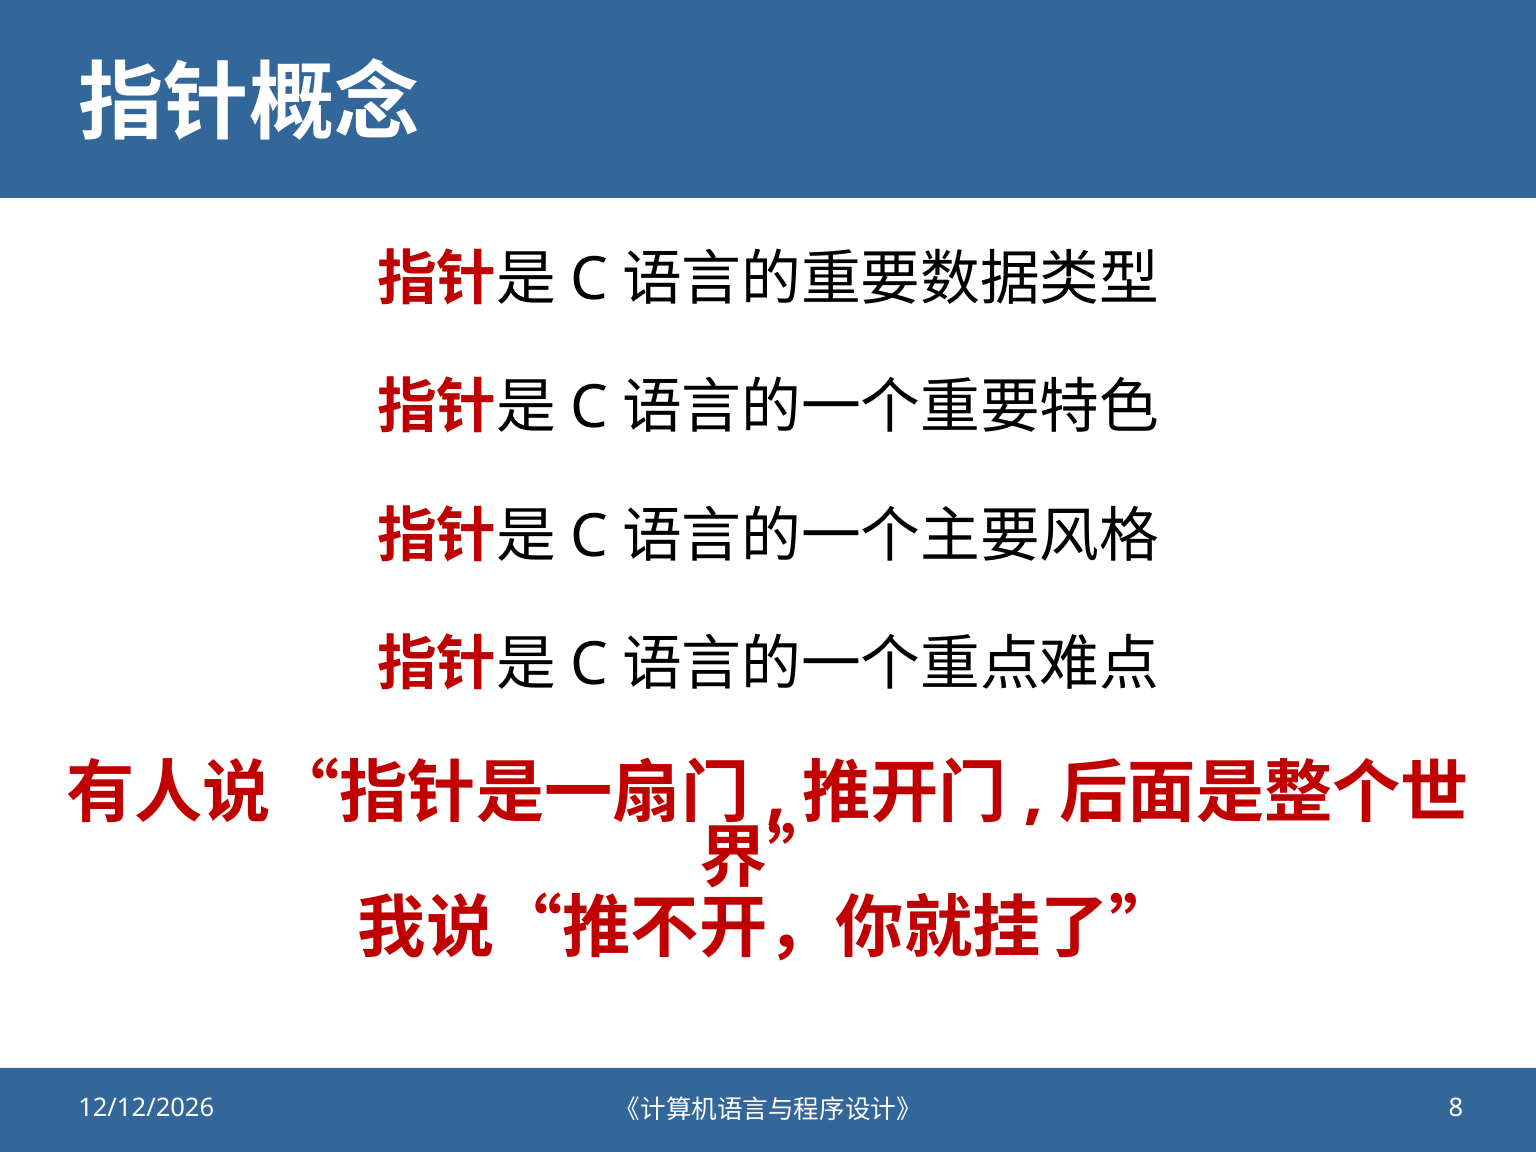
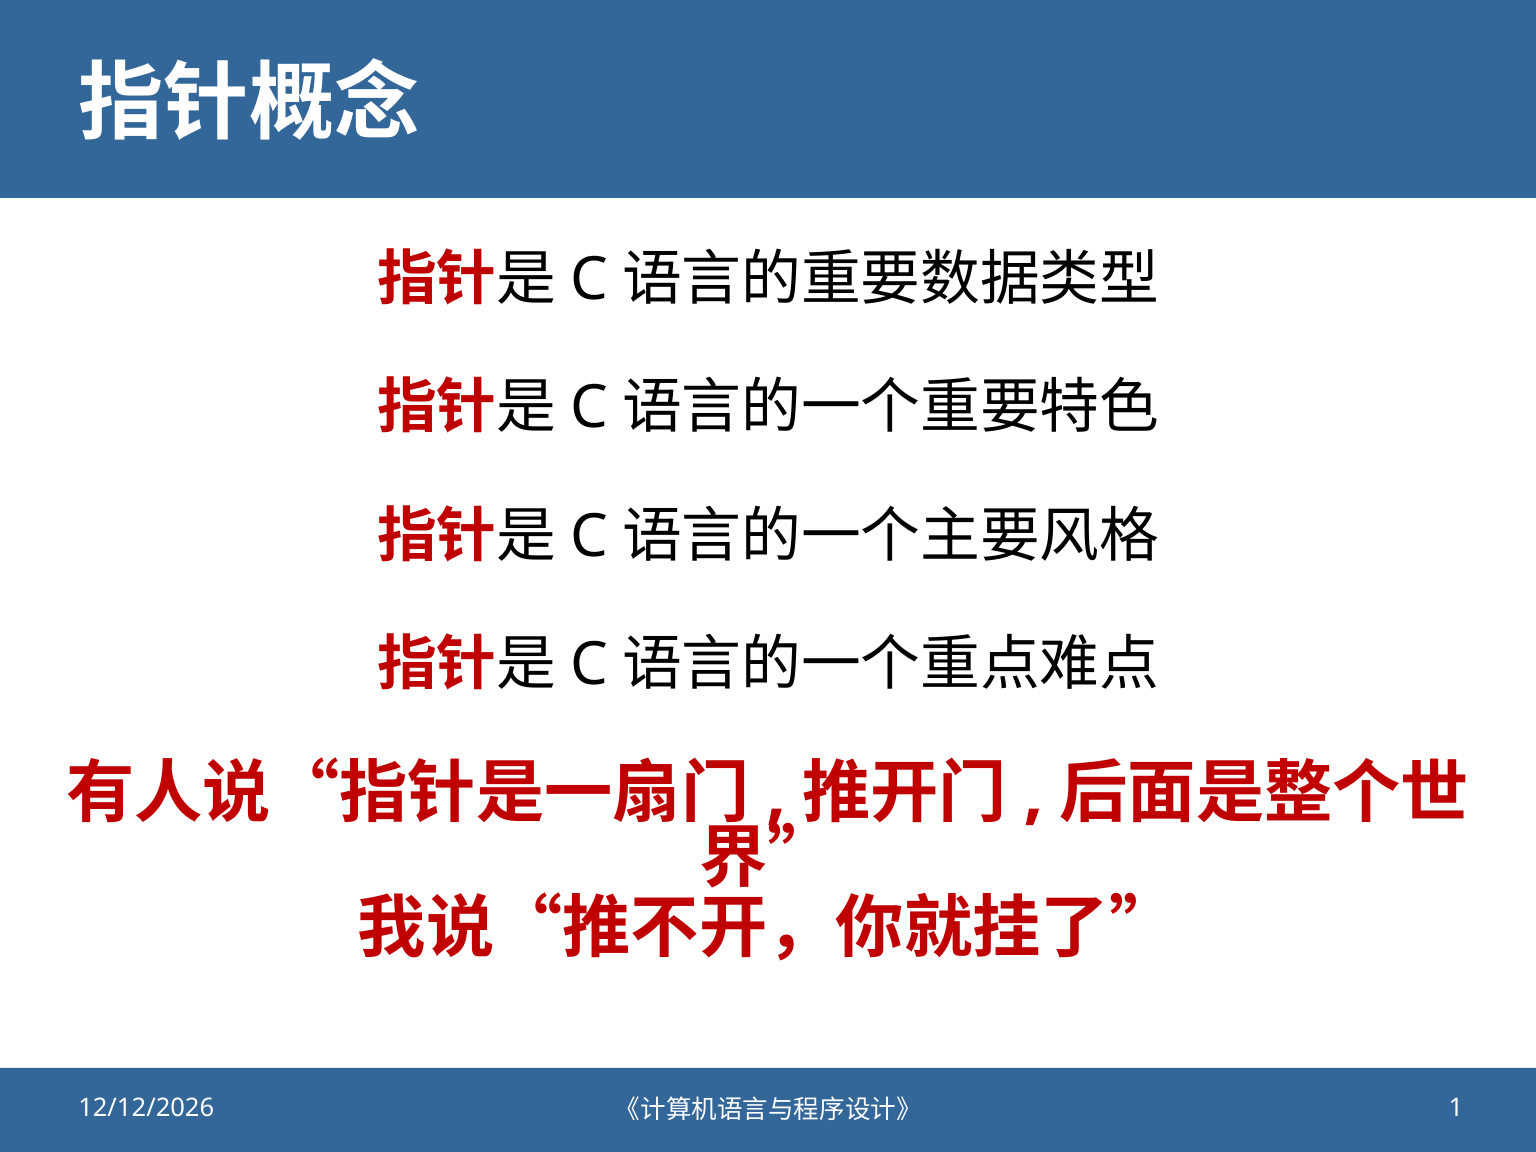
8: 8 -> 1
